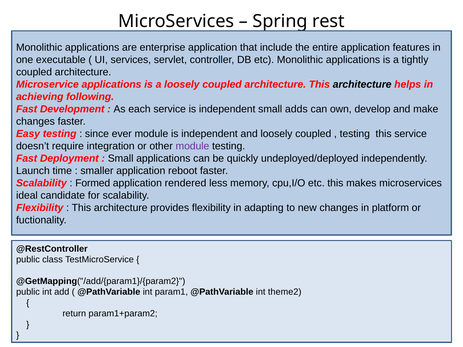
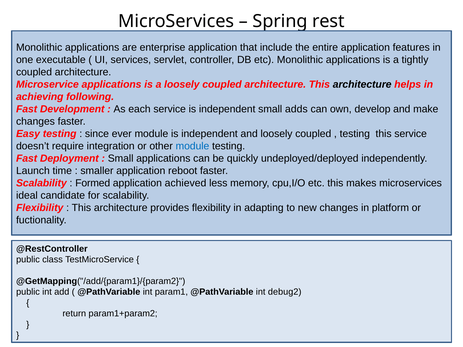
module at (192, 146) colour: purple -> blue
rendered: rendered -> achieved
theme2: theme2 -> debug2
